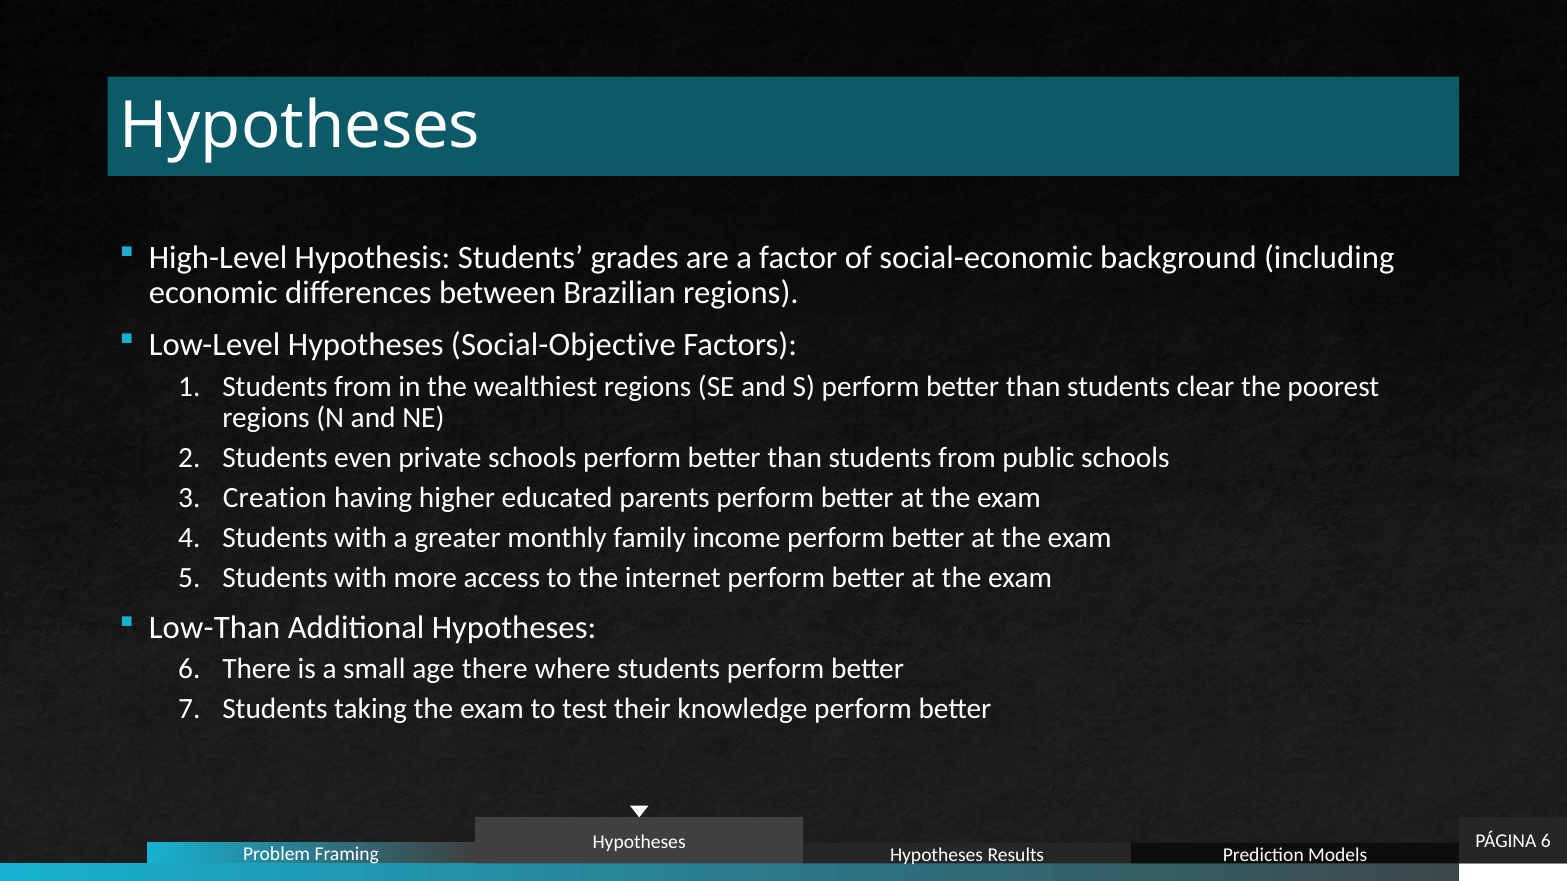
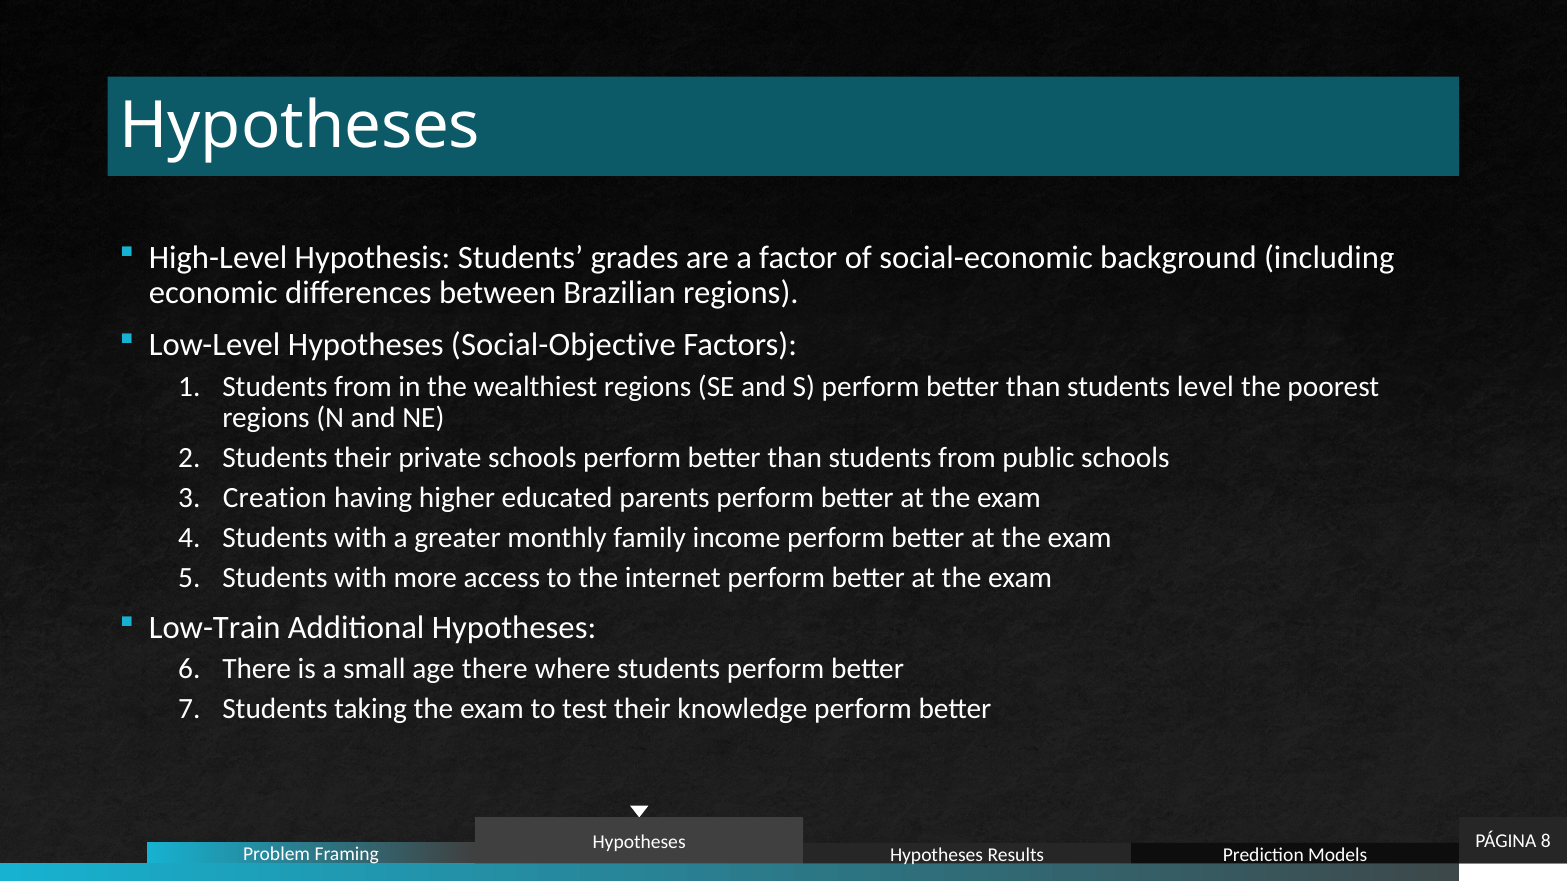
clear: clear -> level
Students even: even -> their
Low-Than: Low-Than -> Low-Train
PÁGINA 6: 6 -> 8
